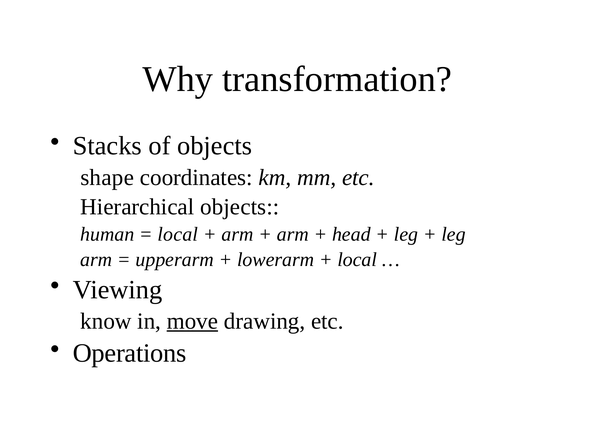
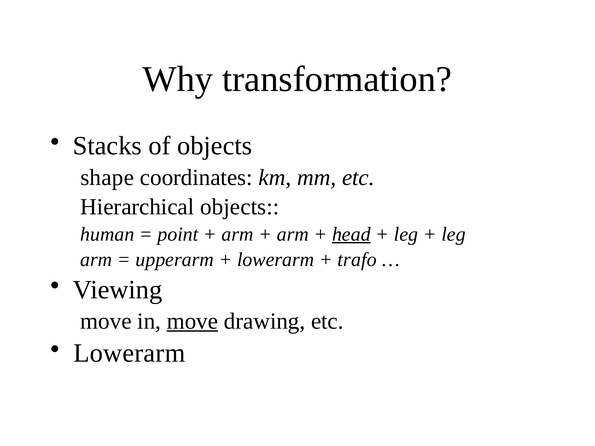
local at (178, 234): local -> point
head underline: none -> present
local at (357, 260): local -> trafo
know at (106, 321): know -> move
Operations at (130, 353): Operations -> Lowerarm
